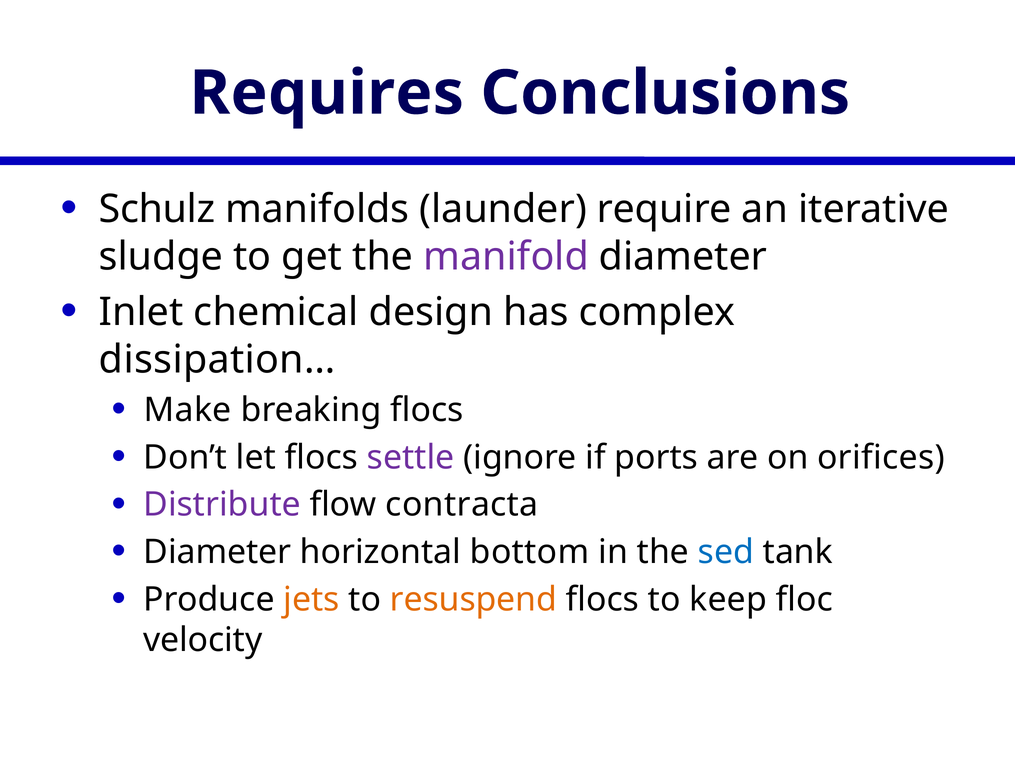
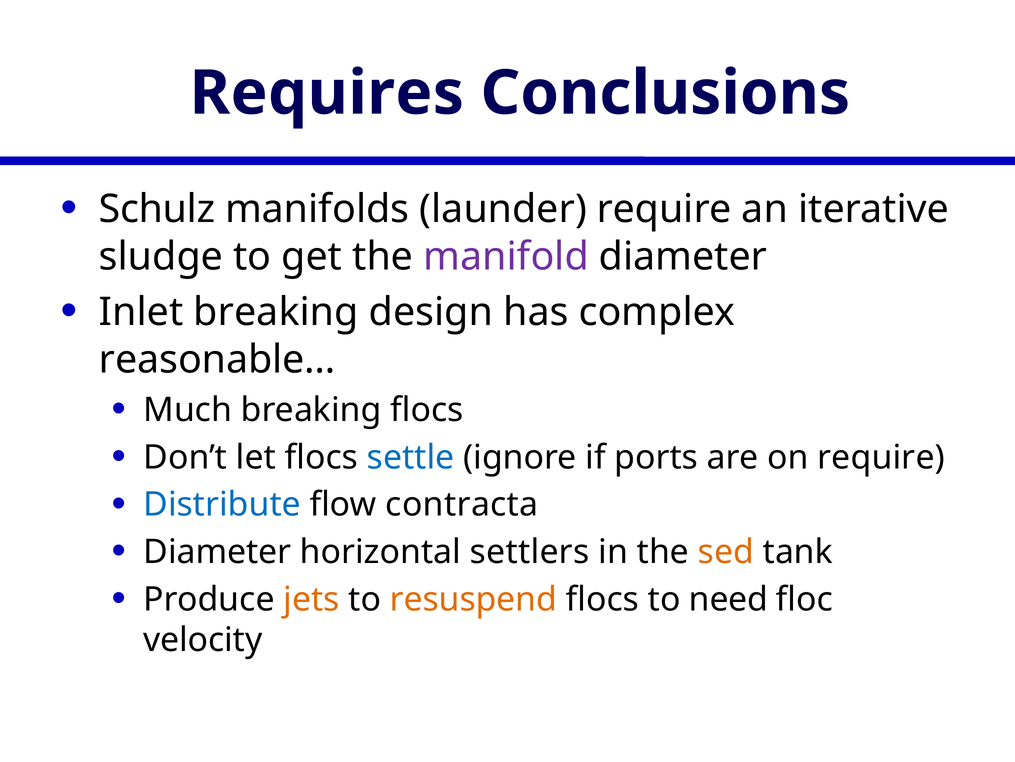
Inlet chemical: chemical -> breaking
dissipation…: dissipation… -> reasonable…
Make: Make -> Much
settle colour: purple -> blue
on orifices: orifices -> require
Distribute colour: purple -> blue
bottom: bottom -> settlers
sed colour: blue -> orange
keep: keep -> need
